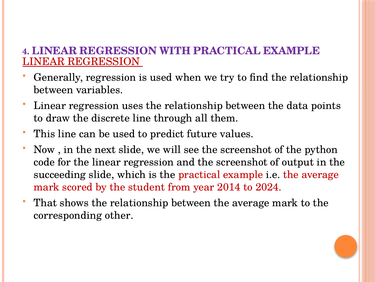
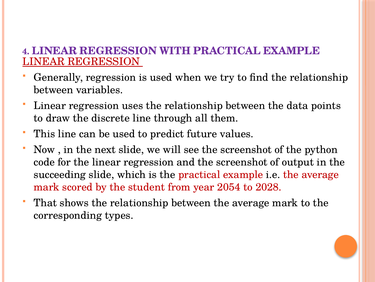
2014: 2014 -> 2054
2024: 2024 -> 2028
other: other -> types
